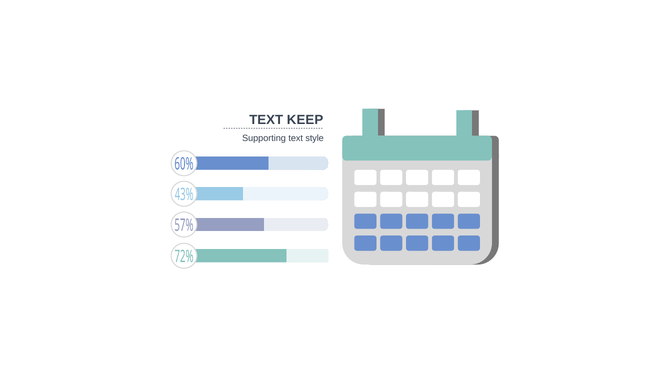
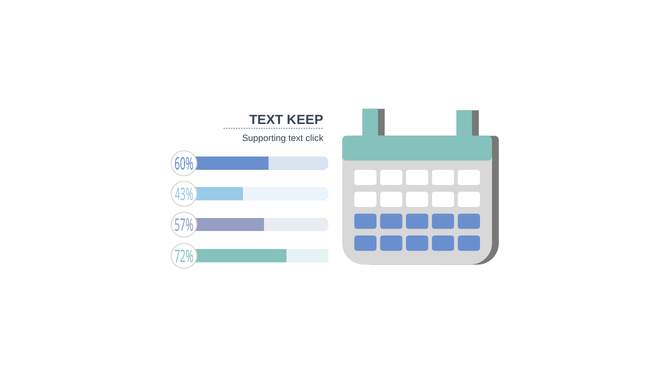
style: style -> click
